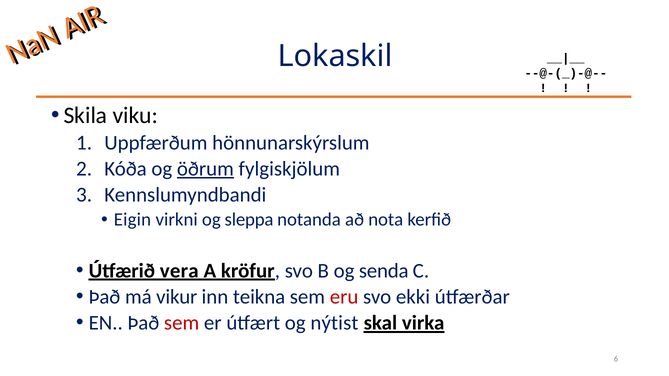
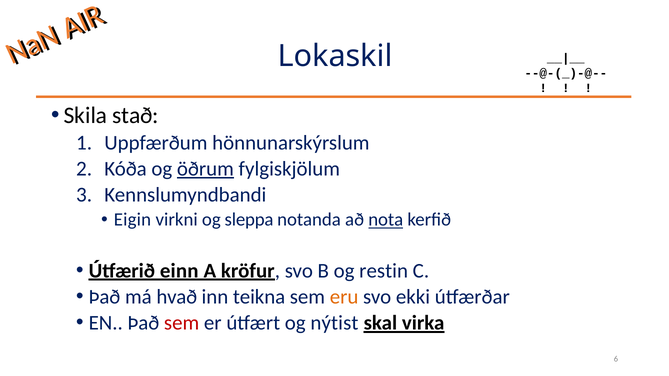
viku: viku -> stað
nota underline: none -> present
vera: vera -> einn
senda: senda -> restin
vikur: vikur -> hvað
eru colour: red -> orange
